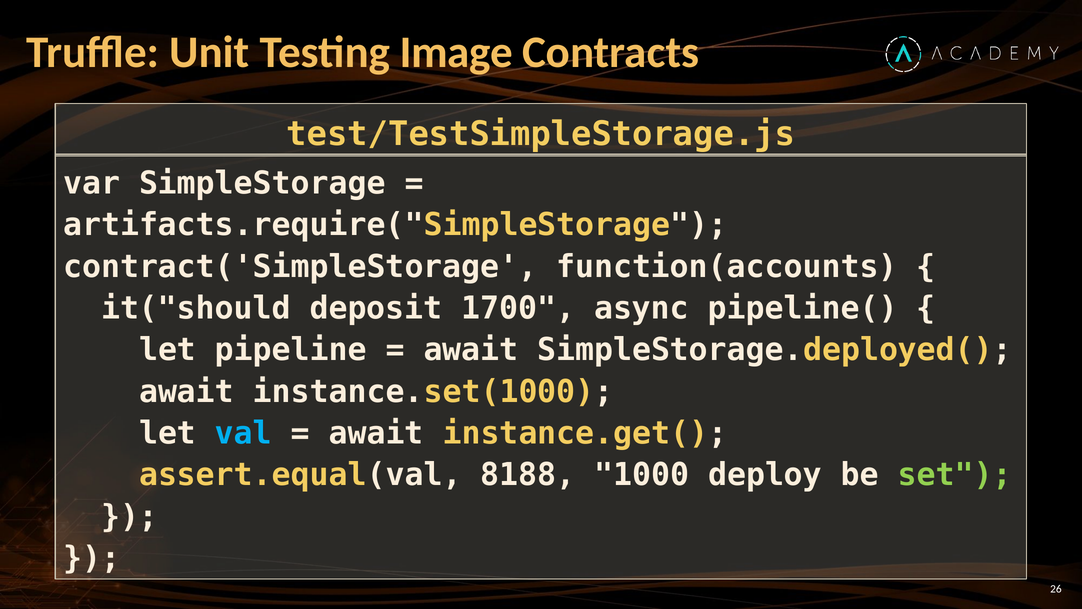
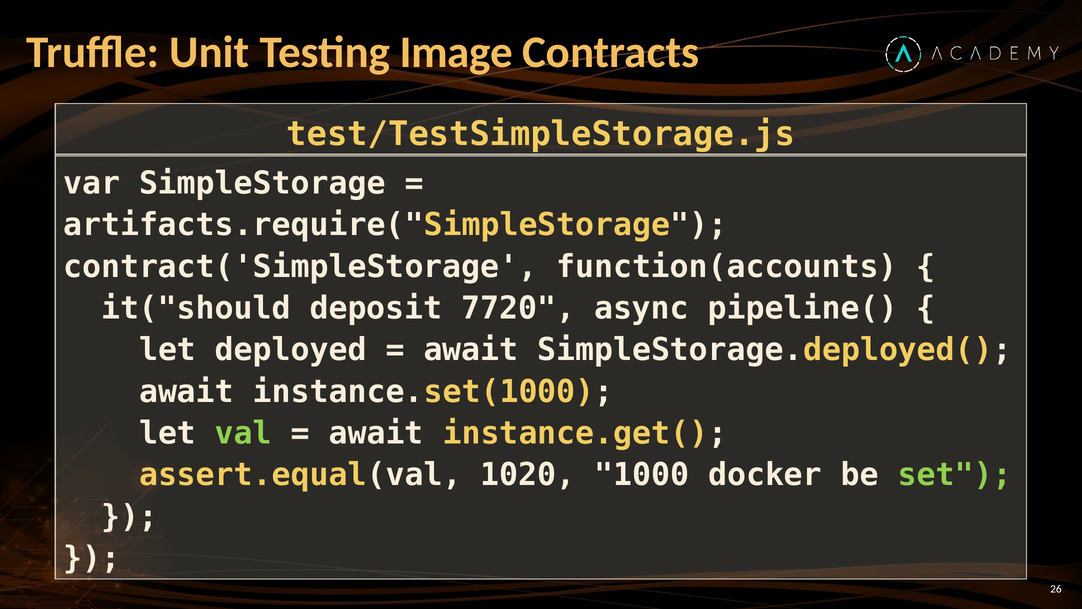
1700: 1700 -> 7720
pipeline: pipeline -> deployed
val colour: light blue -> light green
8188: 8188 -> 1020
deploy: deploy -> docker
